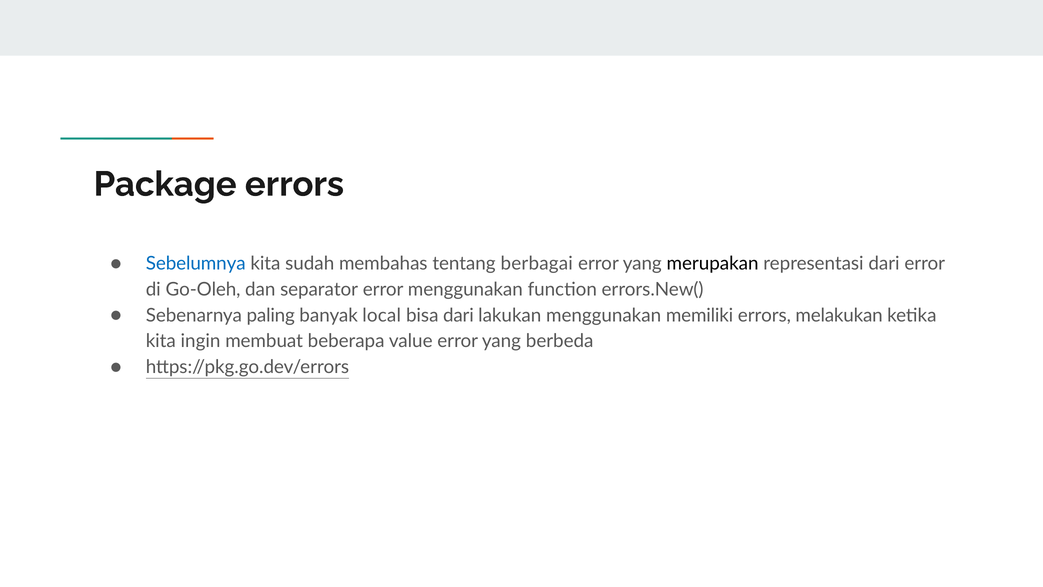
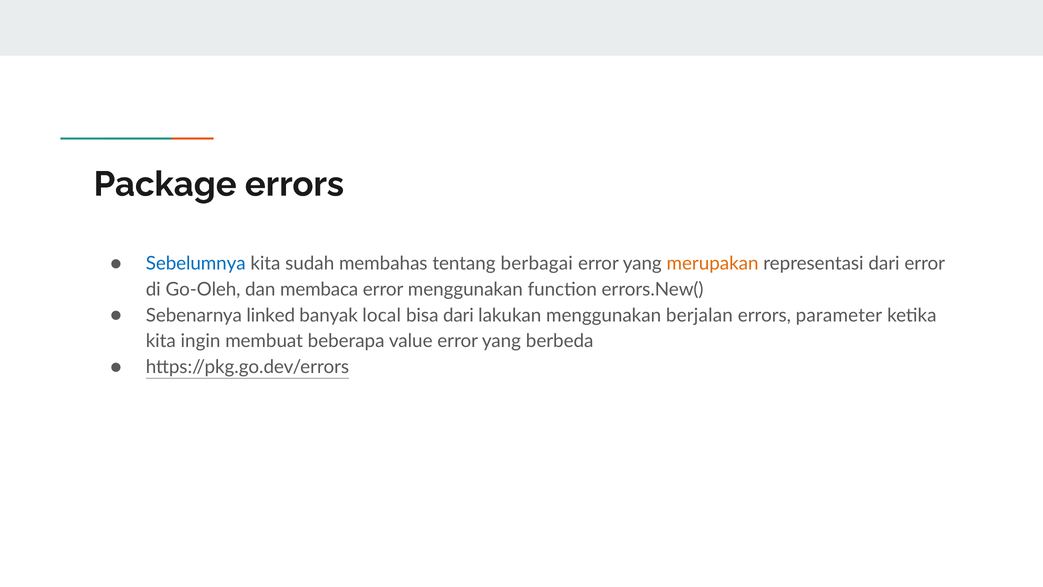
merupakan colour: black -> orange
separator: separator -> membaca
paling: paling -> linked
memiliki: memiliki -> berjalan
melakukan: melakukan -> parameter
